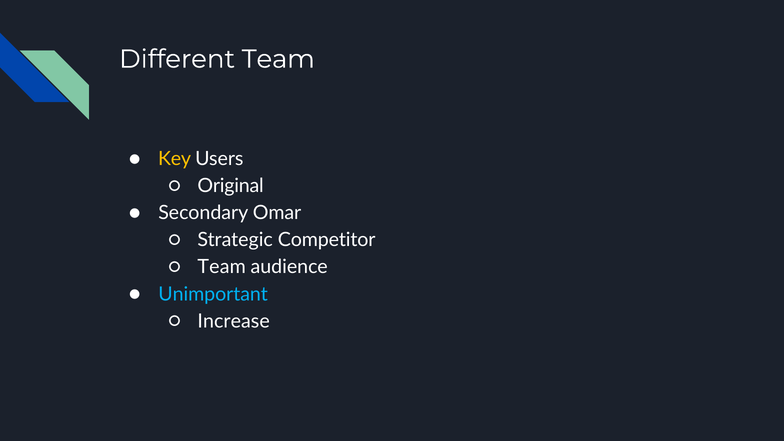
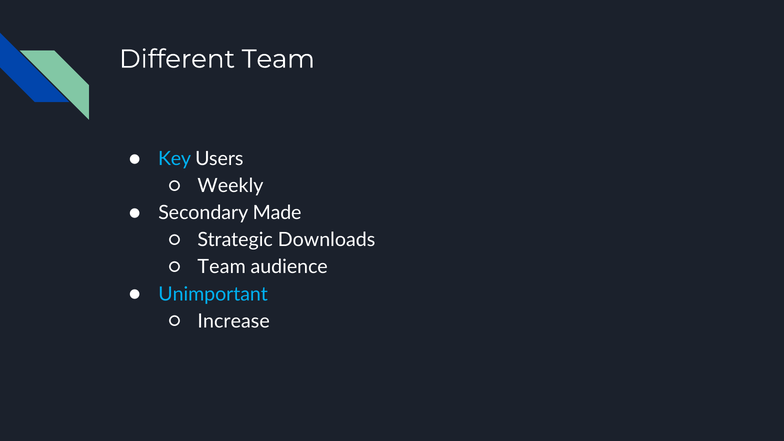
Key colour: yellow -> light blue
Original: Original -> Weekly
Omar: Omar -> Made
Competitor: Competitor -> Downloads
